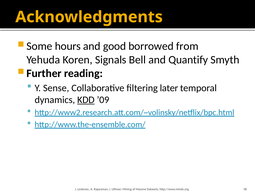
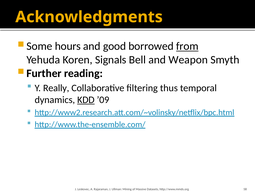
from underline: none -> present
Quantify: Quantify -> Weapon
Sense: Sense -> Really
later: later -> thus
